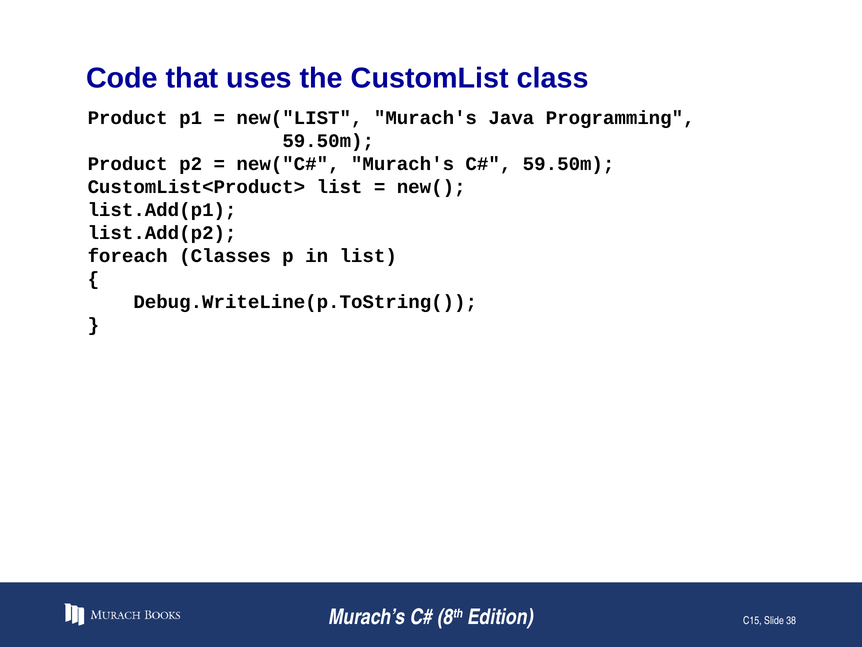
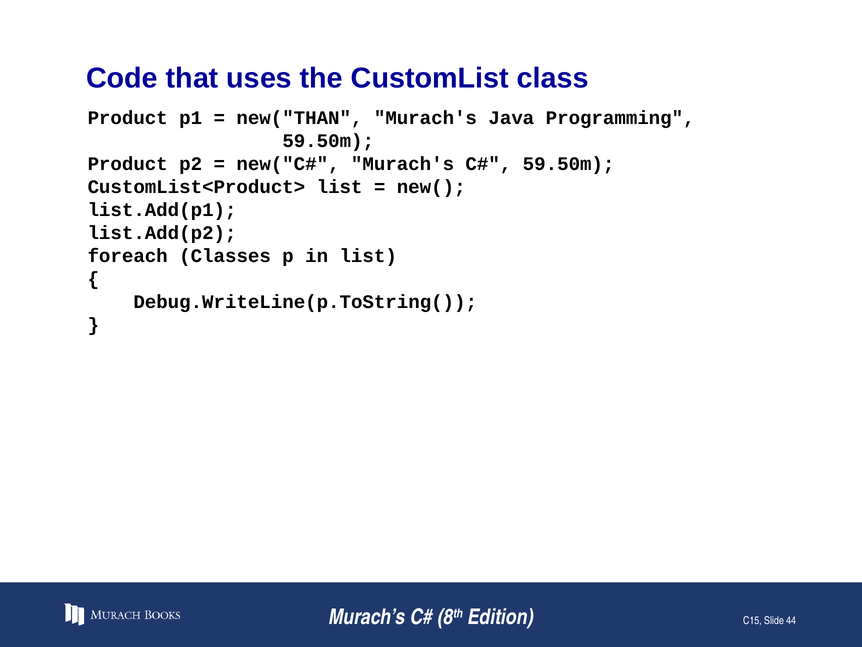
new("LIST: new("LIST -> new("THAN
38: 38 -> 44
